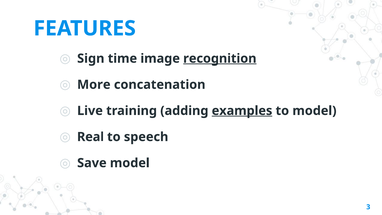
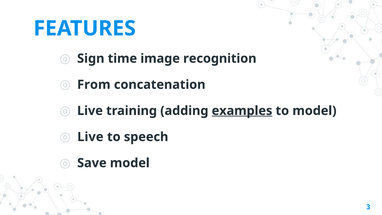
recognition underline: present -> none
More: More -> From
Real at (91, 137): Real -> Live
